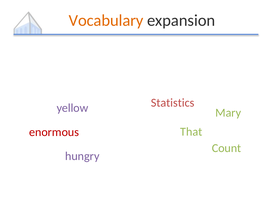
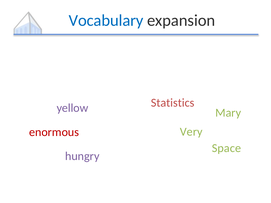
Vocabulary colour: orange -> blue
That: That -> Very
Count: Count -> Space
